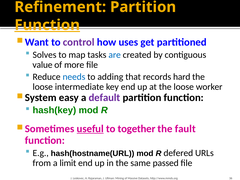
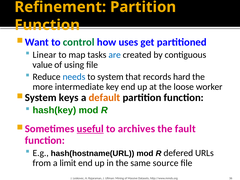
Function at (47, 25) underline: present -> none
control colour: purple -> green
Solves: Solves -> Linear
more: more -> using
adding: adding -> system
loose at (43, 87): loose -> more
easy: easy -> keys
default colour: purple -> orange
together: together -> archives
passed: passed -> source
